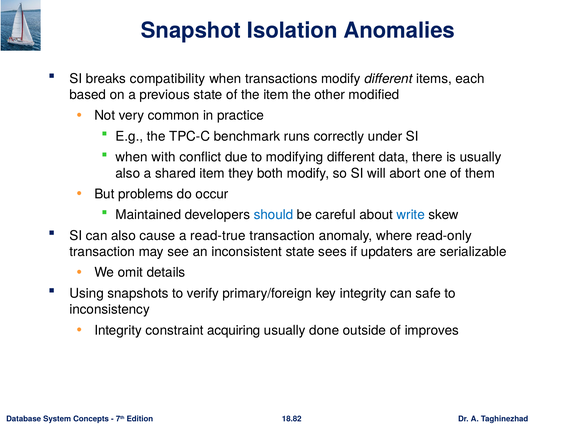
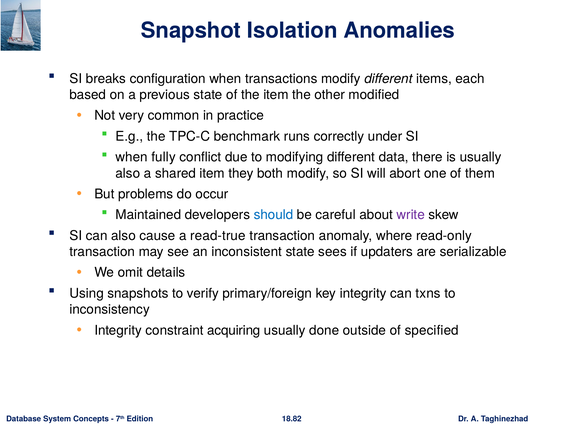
compatibility: compatibility -> configuration
with: with -> fully
write colour: blue -> purple
safe: safe -> txns
improves: improves -> specified
